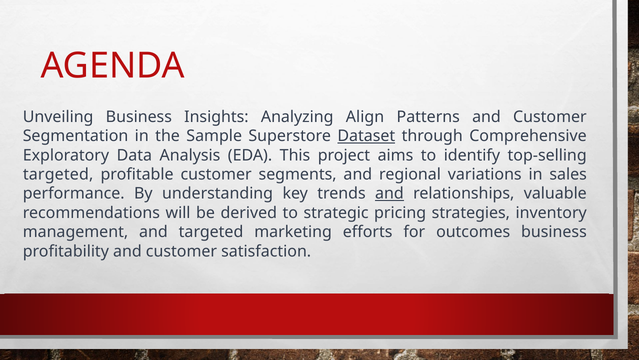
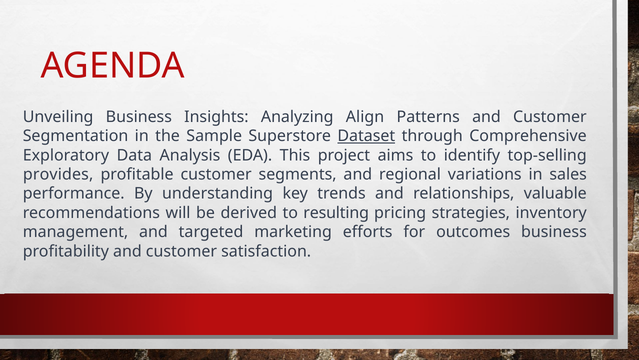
targeted at (58, 174): targeted -> provides
and at (389, 193) underline: present -> none
strategic: strategic -> resulting
